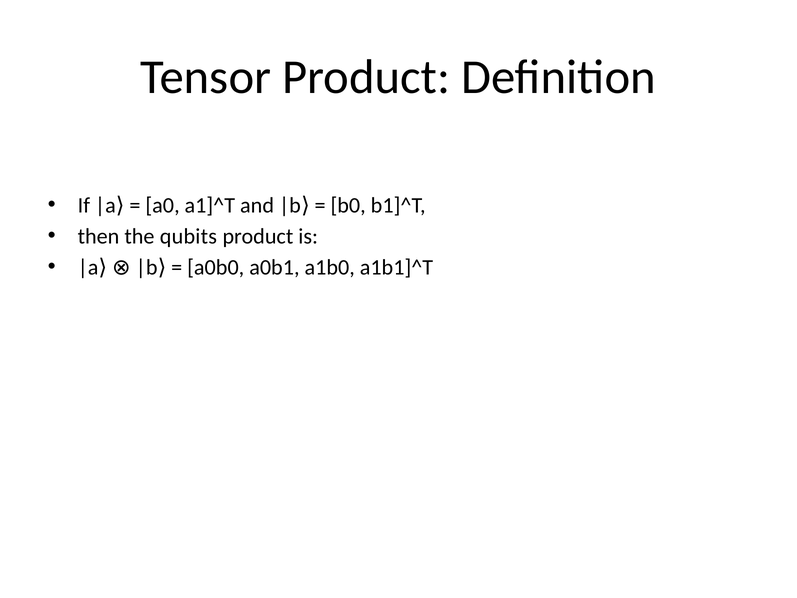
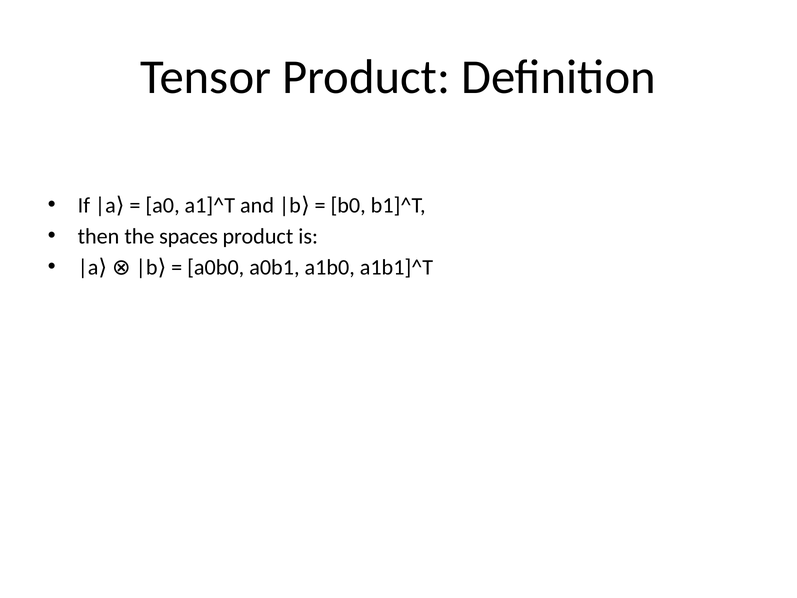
qubits: qubits -> spaces
